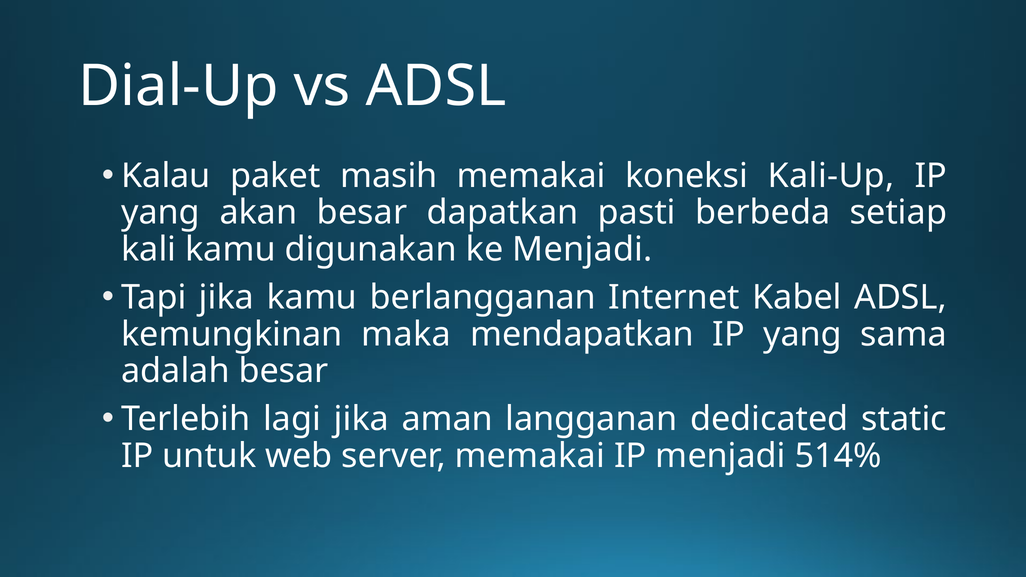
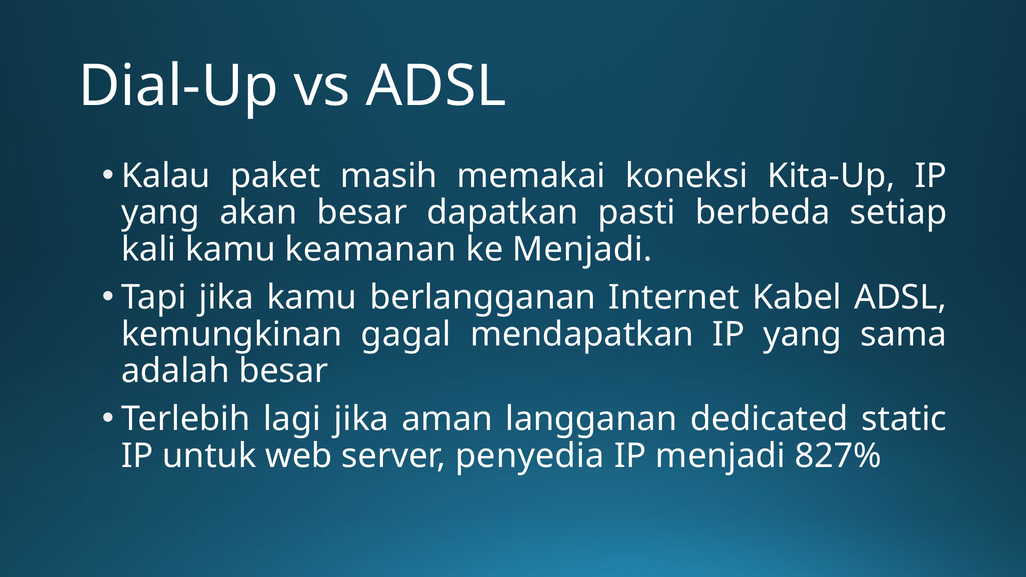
Kali-Up: Kali-Up -> Kita-Up
digunakan: digunakan -> keamanan
maka: maka -> gagal
server memakai: memakai -> penyedia
514%: 514% -> 827%
